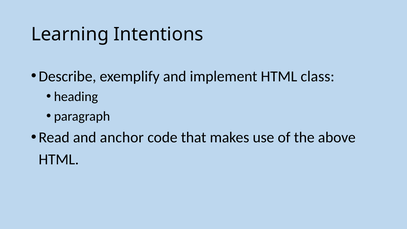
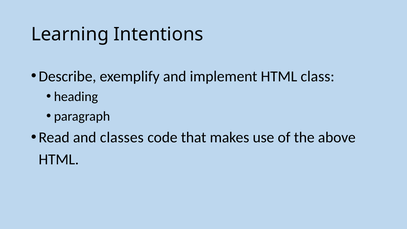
anchor: anchor -> classes
